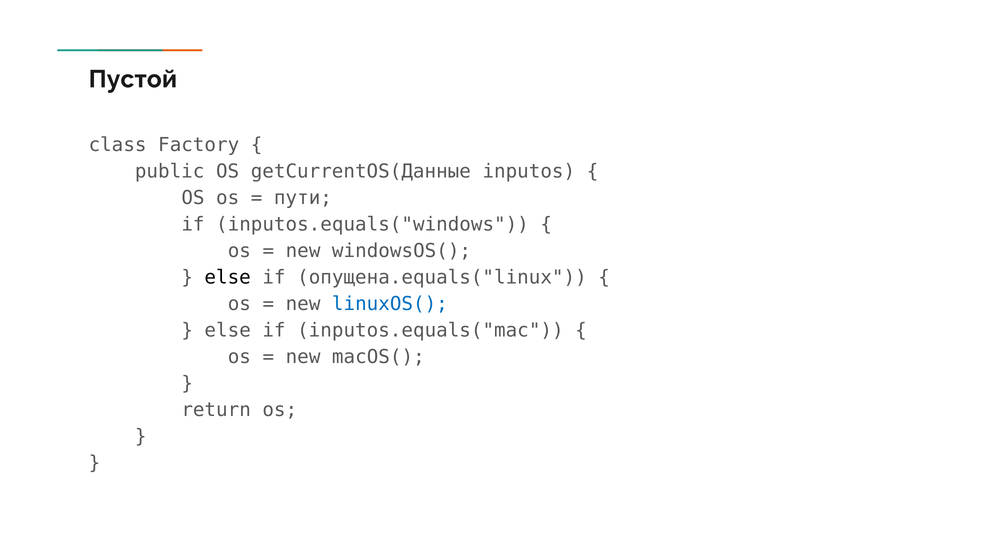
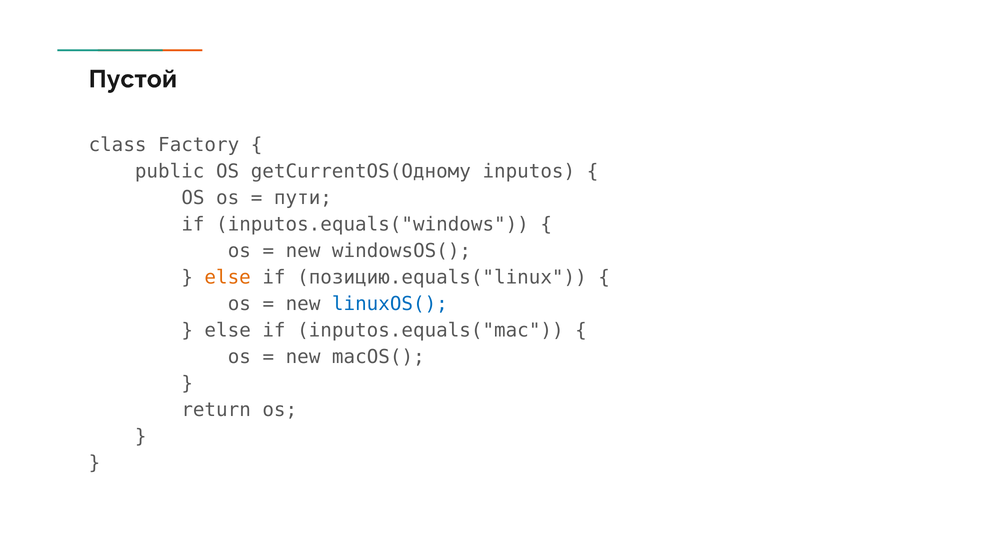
getCurrentOS(Данные: getCurrentOS(Данные -> getCurrentOS(Одному
else at (228, 277) colour: black -> orange
опущена.equals("linux: опущена.equals("linux -> позицию.equals("linux
